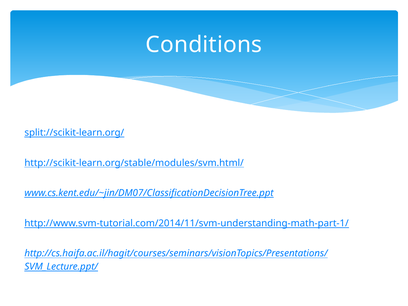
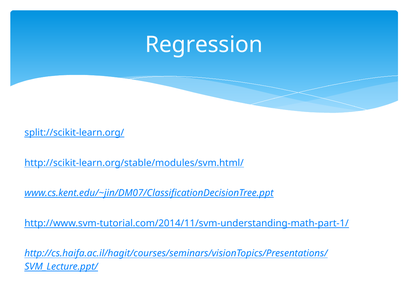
Conditions: Conditions -> Regression
